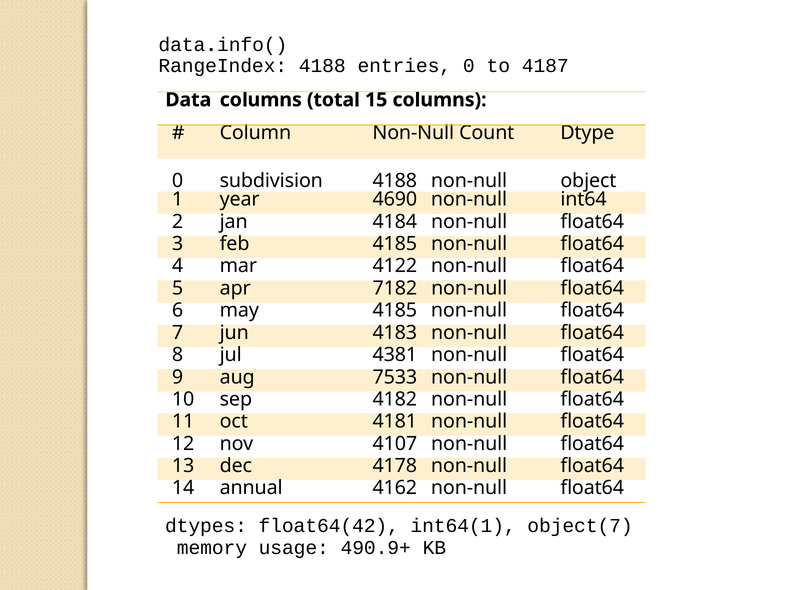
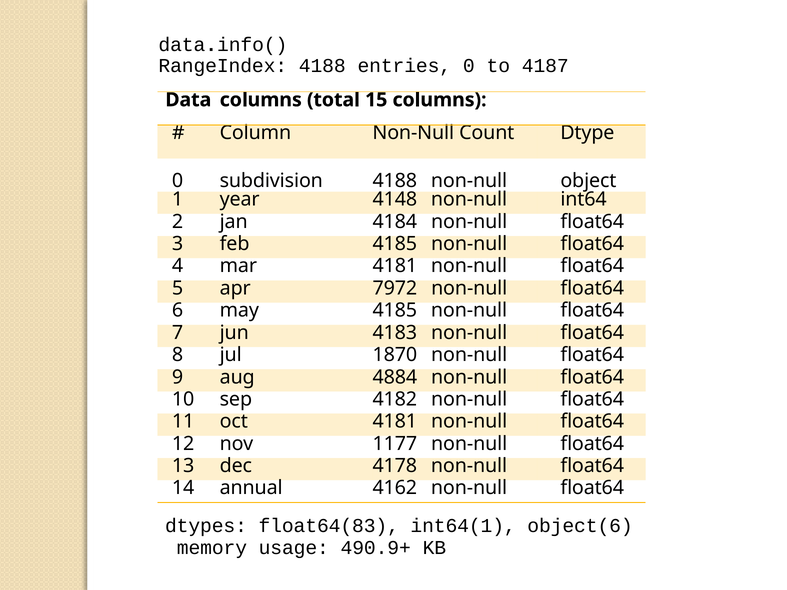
4690: 4690 -> 4148
mar 4122: 4122 -> 4181
7182: 7182 -> 7972
4381: 4381 -> 1870
7533: 7533 -> 4884
4107: 4107 -> 1177
float64(42: float64(42 -> float64(83
object(7: object(7 -> object(6
